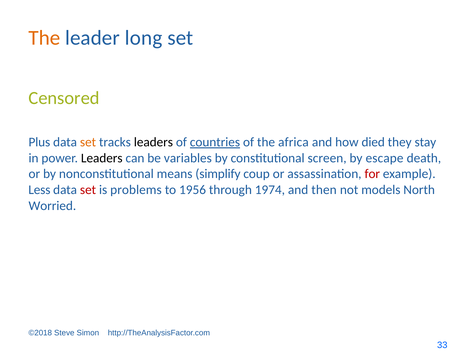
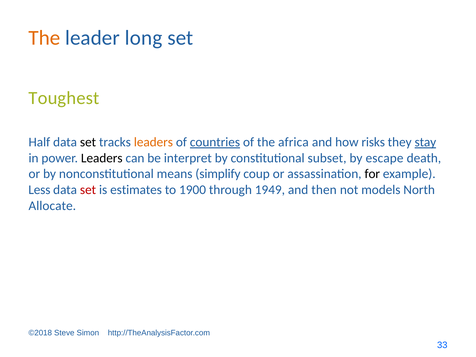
Censored: Censored -> Toughest
Plus: Plus -> Half
set at (88, 142) colour: orange -> black
leaders at (153, 142) colour: black -> orange
died: died -> risks
stay underline: none -> present
variables: variables -> interpret
screen: screen -> subset
for colour: red -> black
problems: problems -> estimates
1956: 1956 -> 1900
1974: 1974 -> 1949
Worried: Worried -> Allocate
